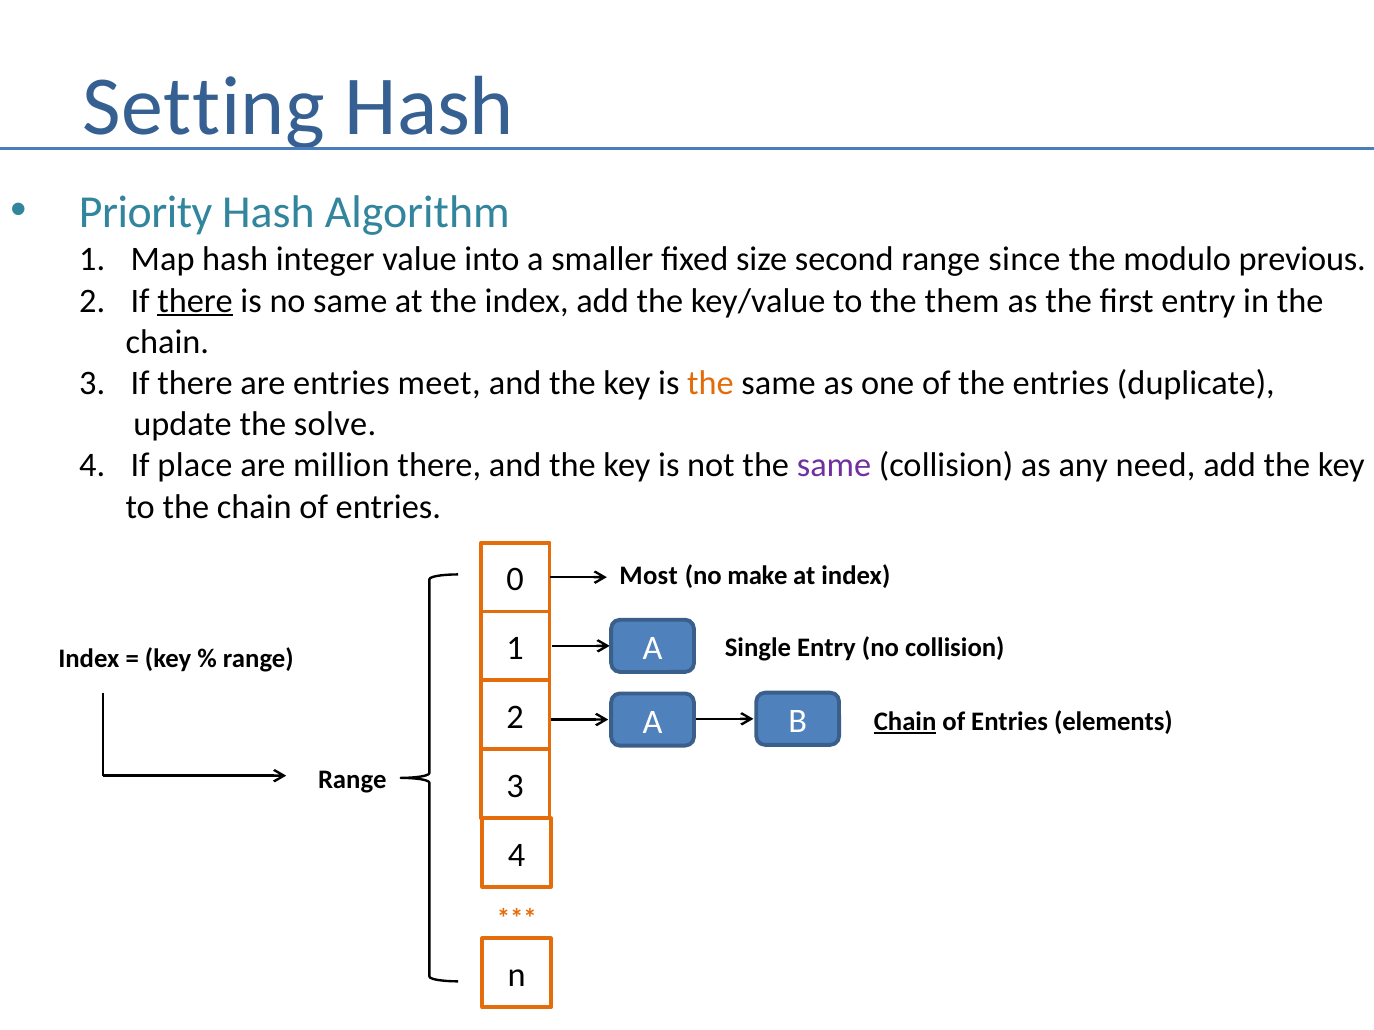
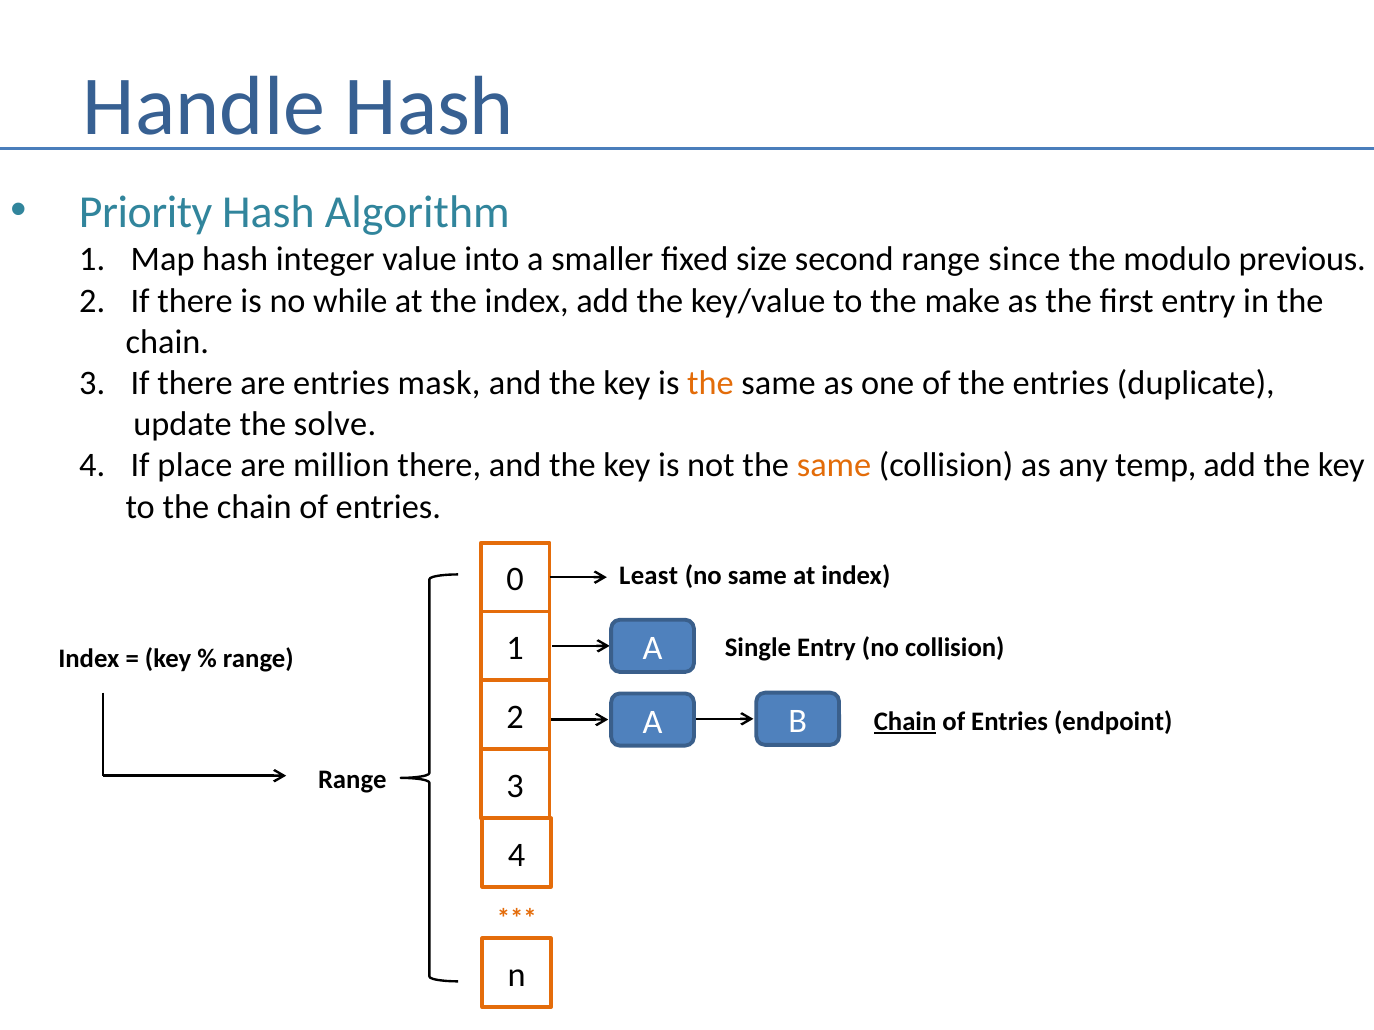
Setting: Setting -> Handle
there at (195, 301) underline: present -> none
no same: same -> while
them: them -> make
meet: meet -> mask
same at (834, 466) colour: purple -> orange
need: need -> temp
Most: Most -> Least
no make: make -> same
elements: elements -> endpoint
